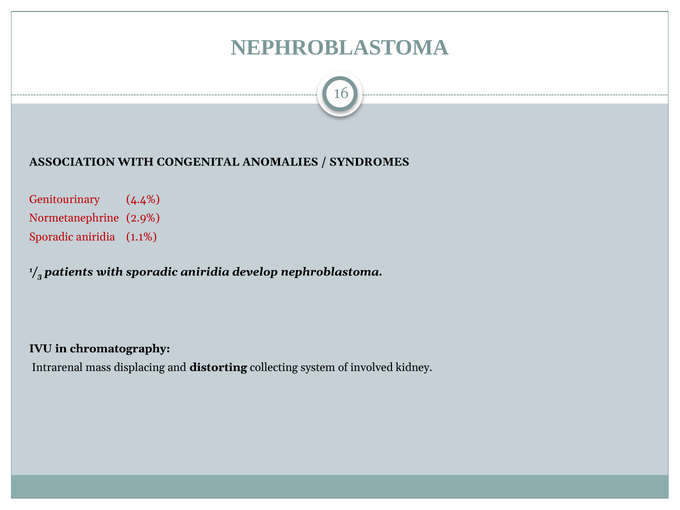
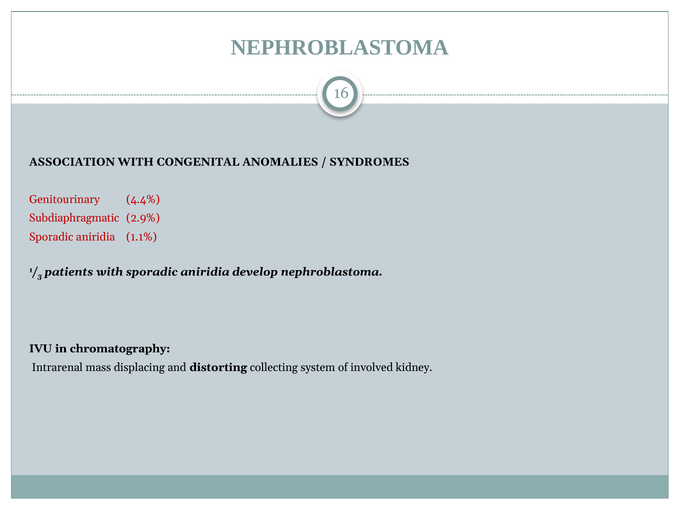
Normetanephrine: Normetanephrine -> Subdiaphragmatic
